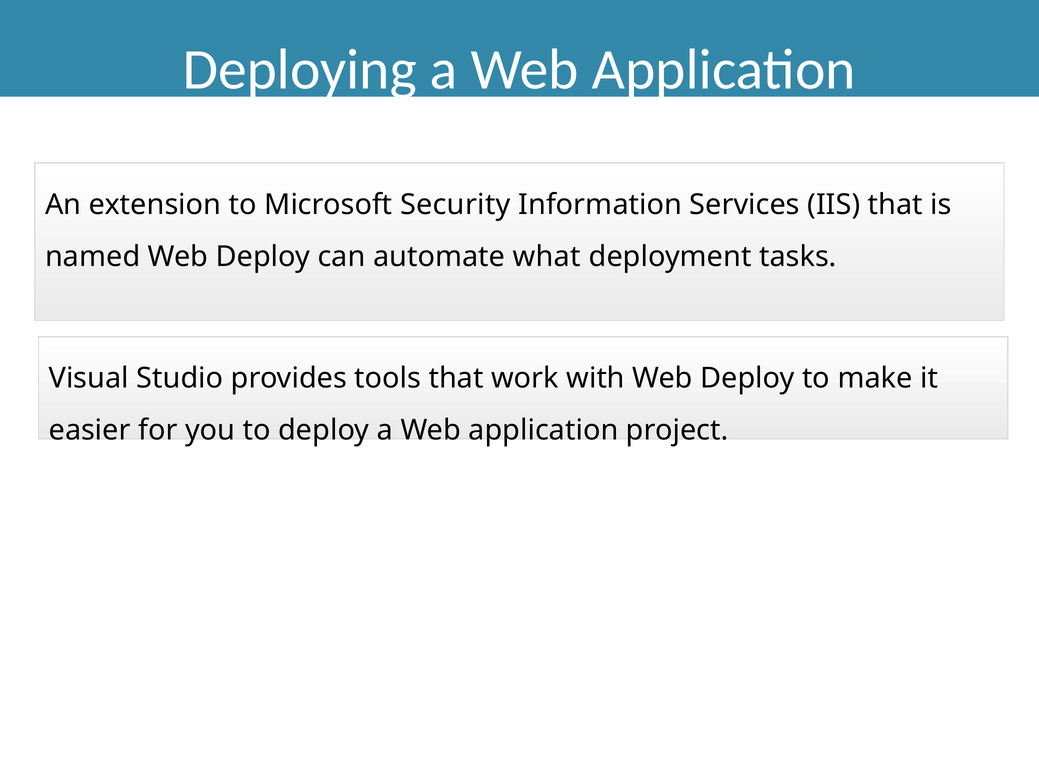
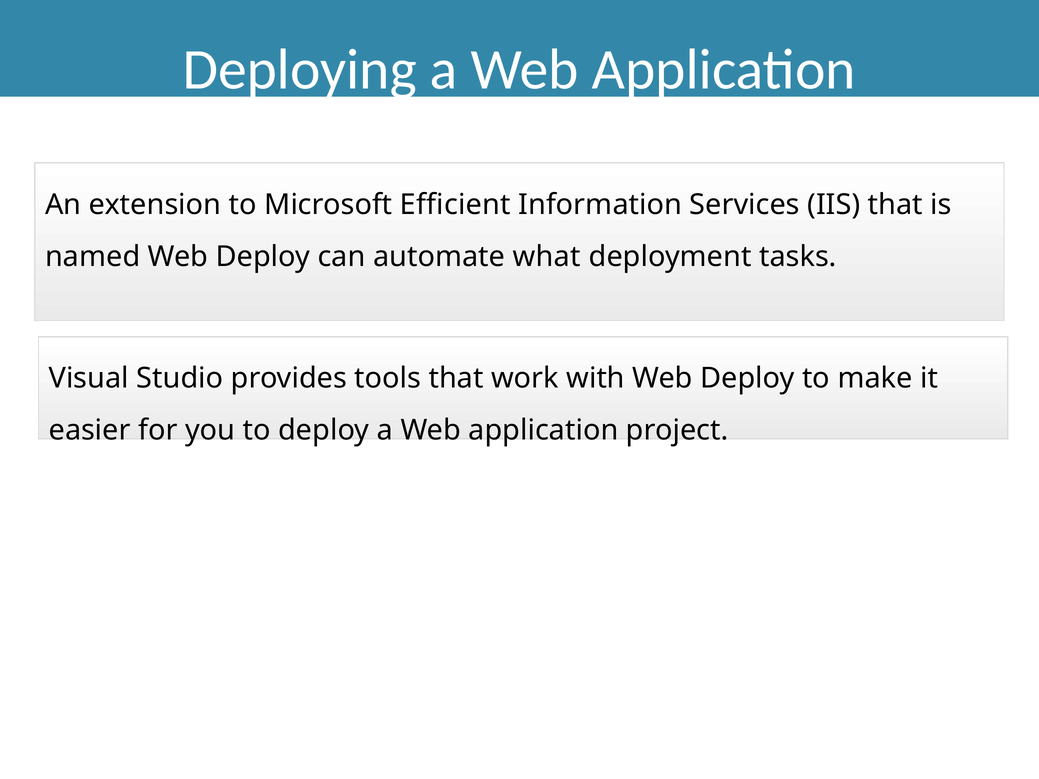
Security: Security -> Efficient
